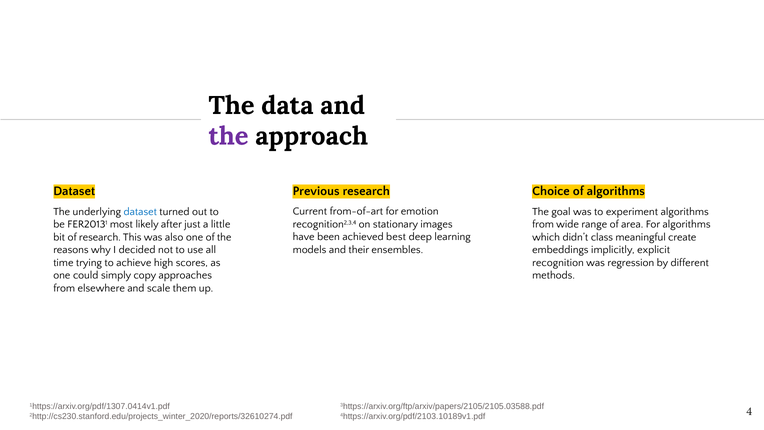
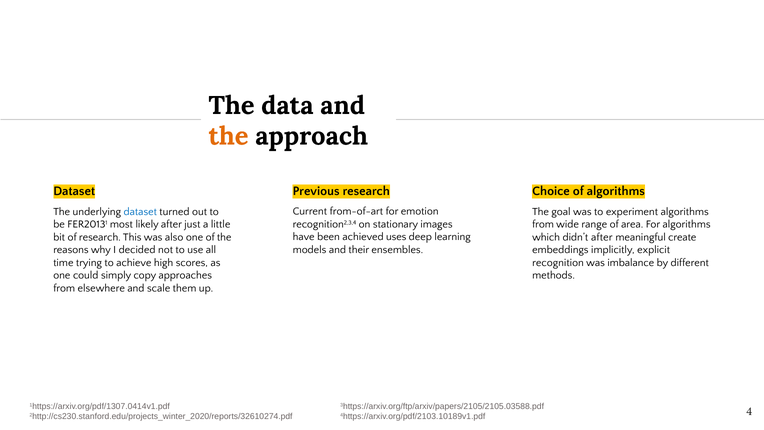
the at (228, 136) colour: purple -> orange
best: best -> uses
didn’t class: class -> after
regression: regression -> imbalance
